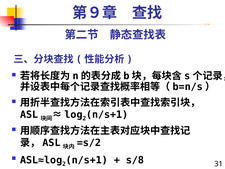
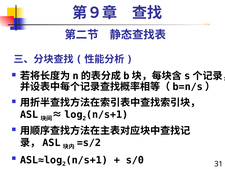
s/8: s/8 -> s/0
